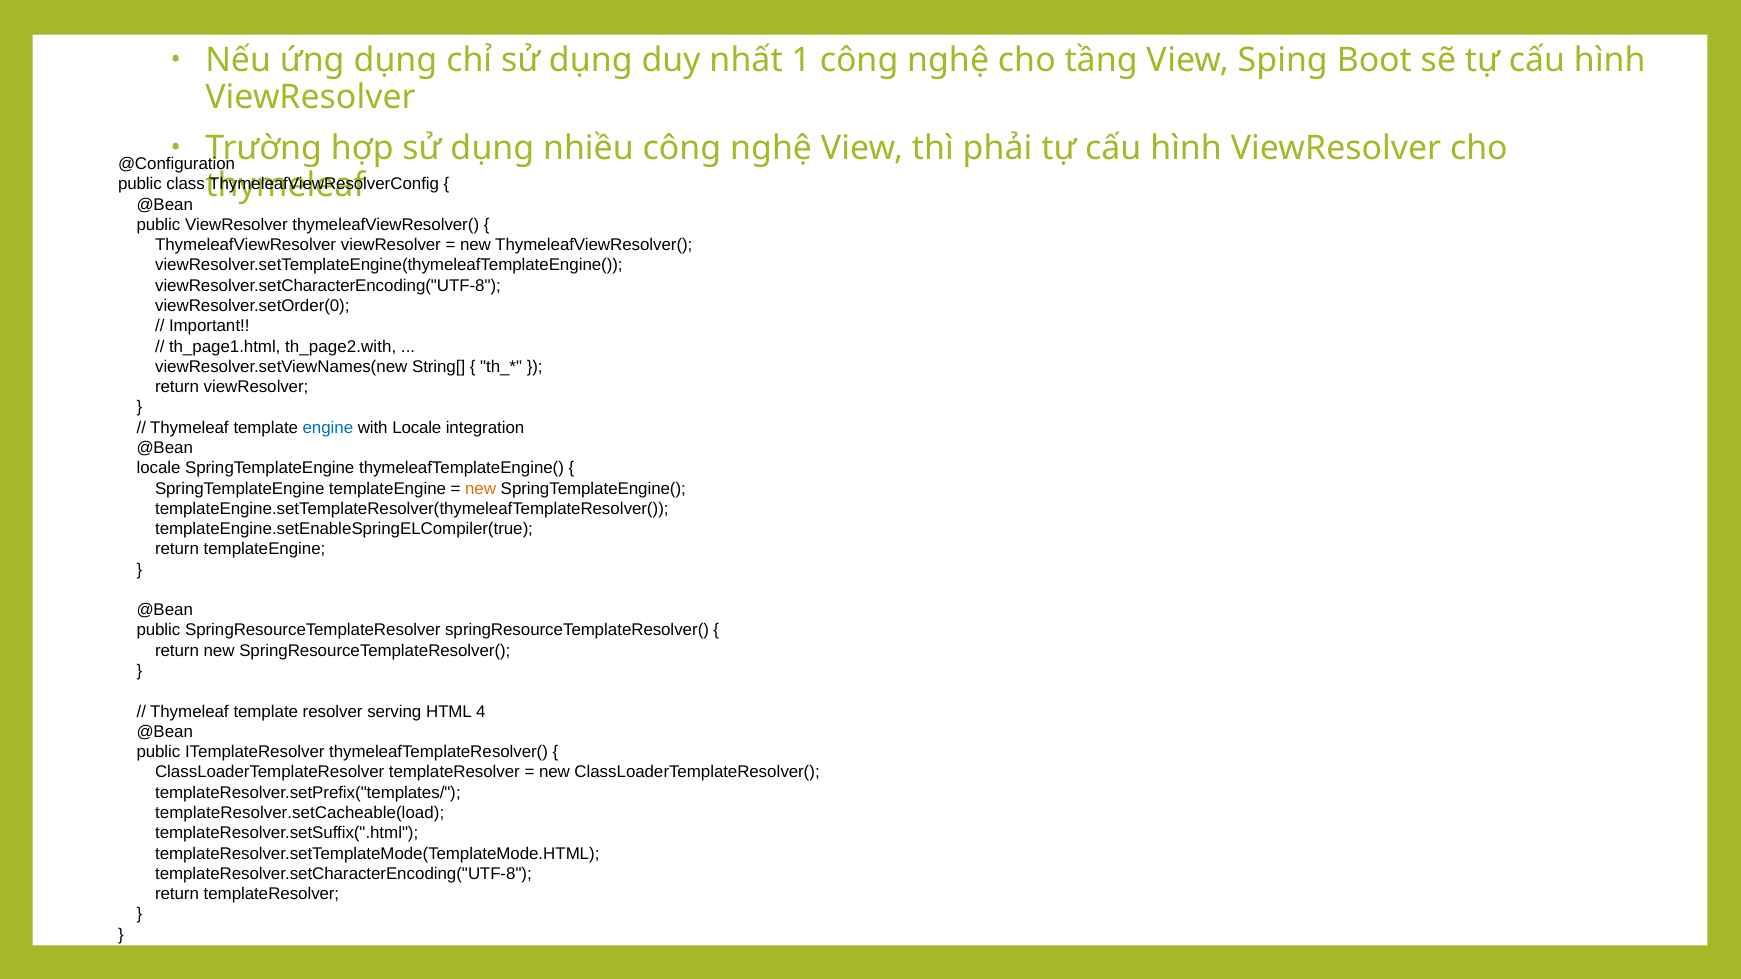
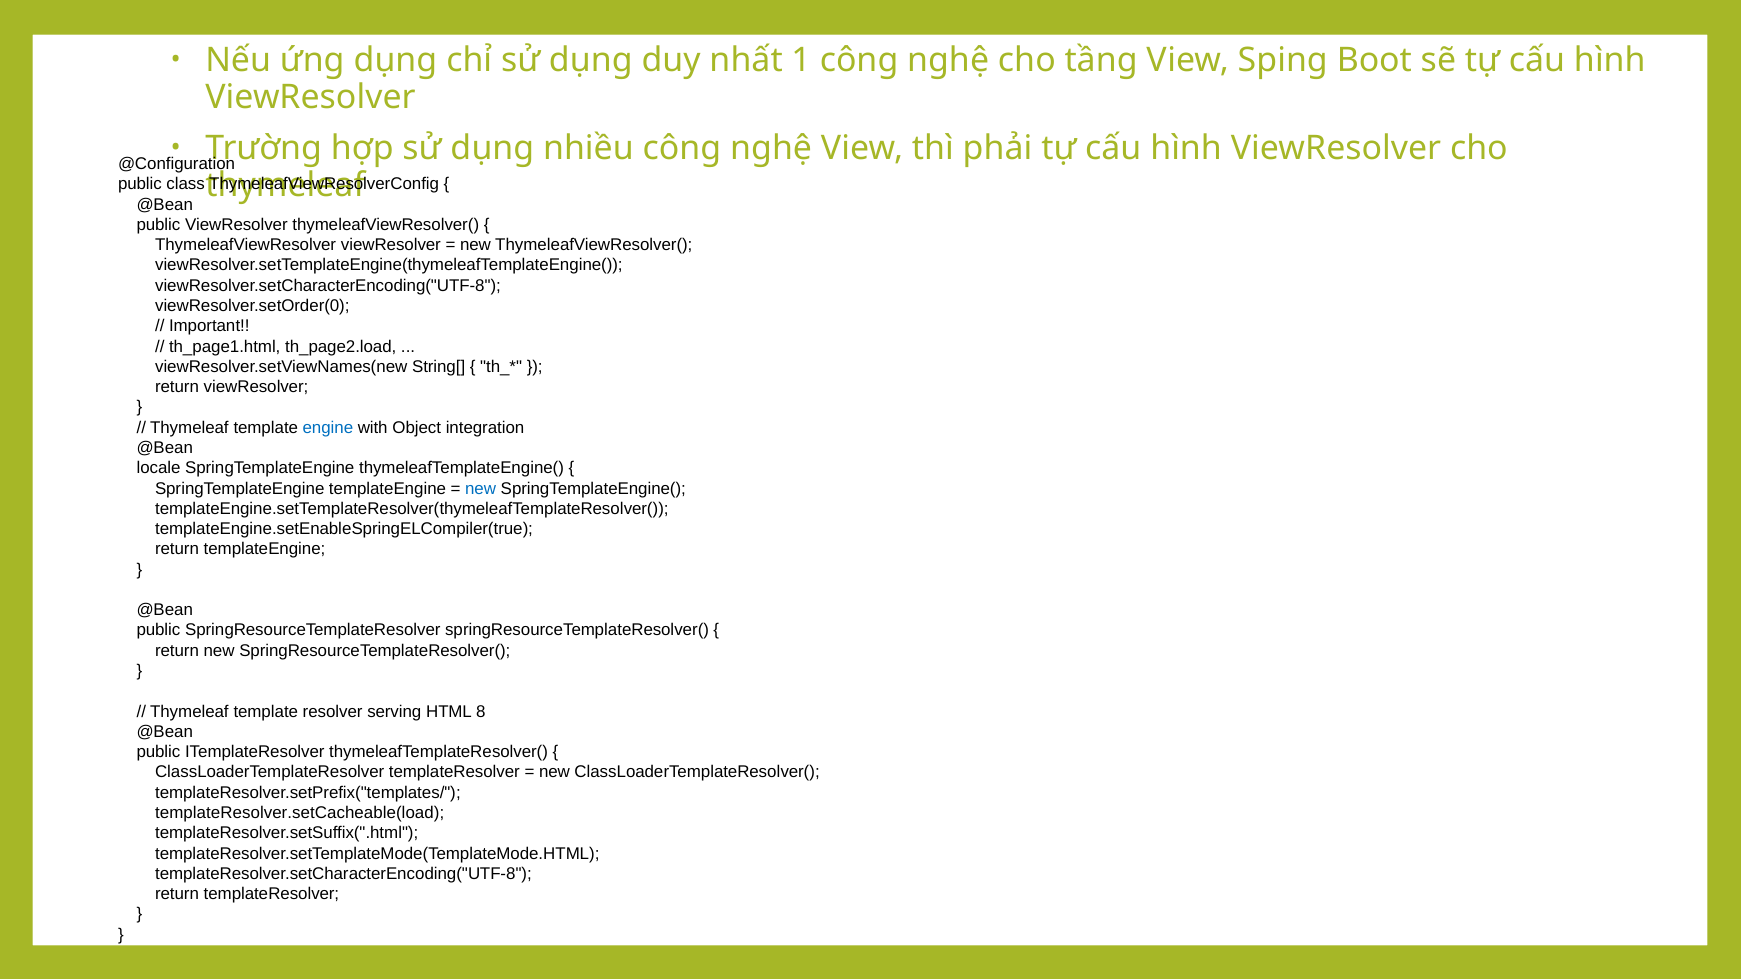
th_page2.with: th_page2.with -> th_page2.load
with Locale: Locale -> Object
new at (481, 489) colour: orange -> blue
4: 4 -> 8
